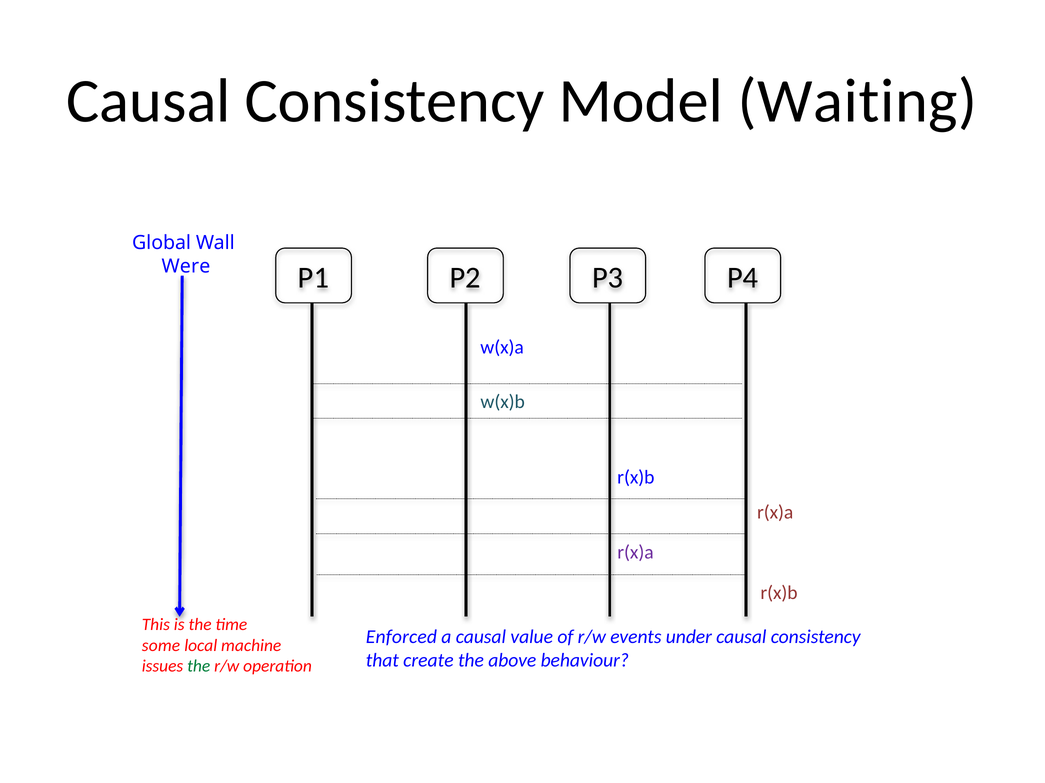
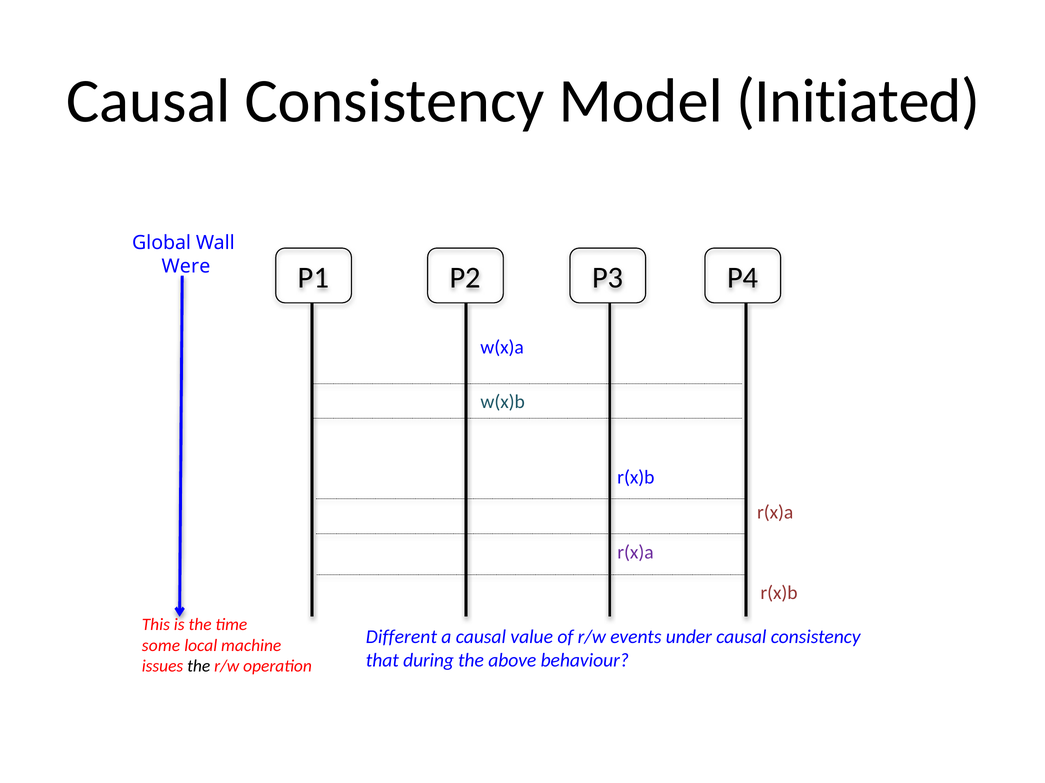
Waiting: Waiting -> Initiated
Enforced: Enforced -> Different
create: create -> during
the at (199, 667) colour: green -> black
